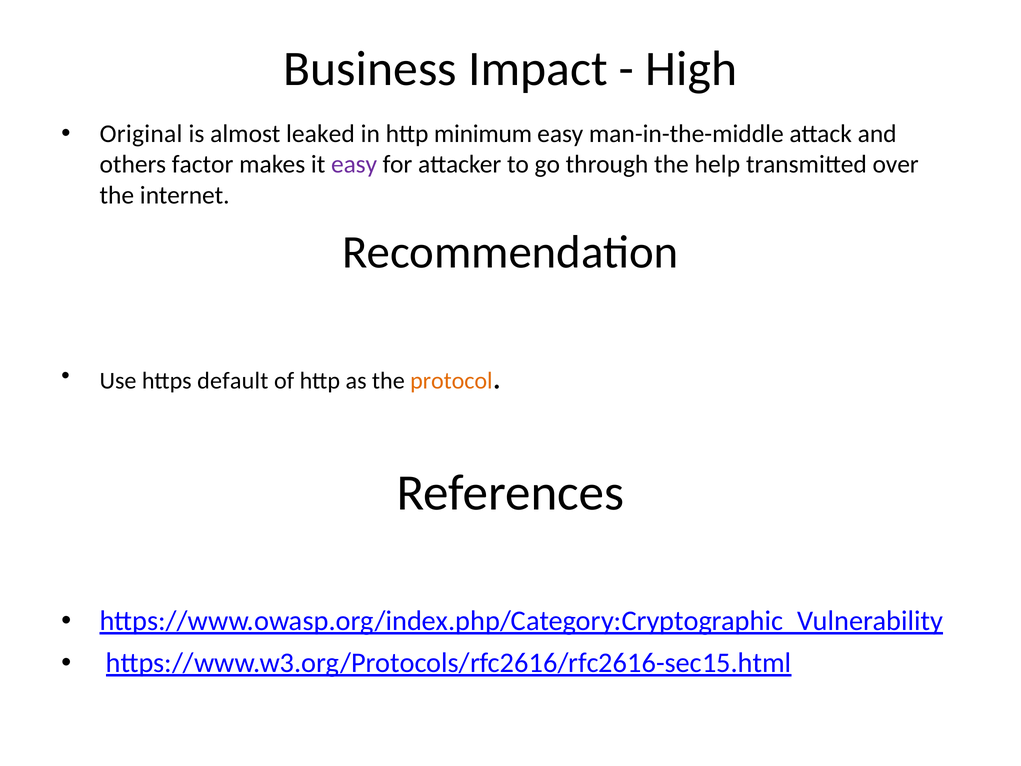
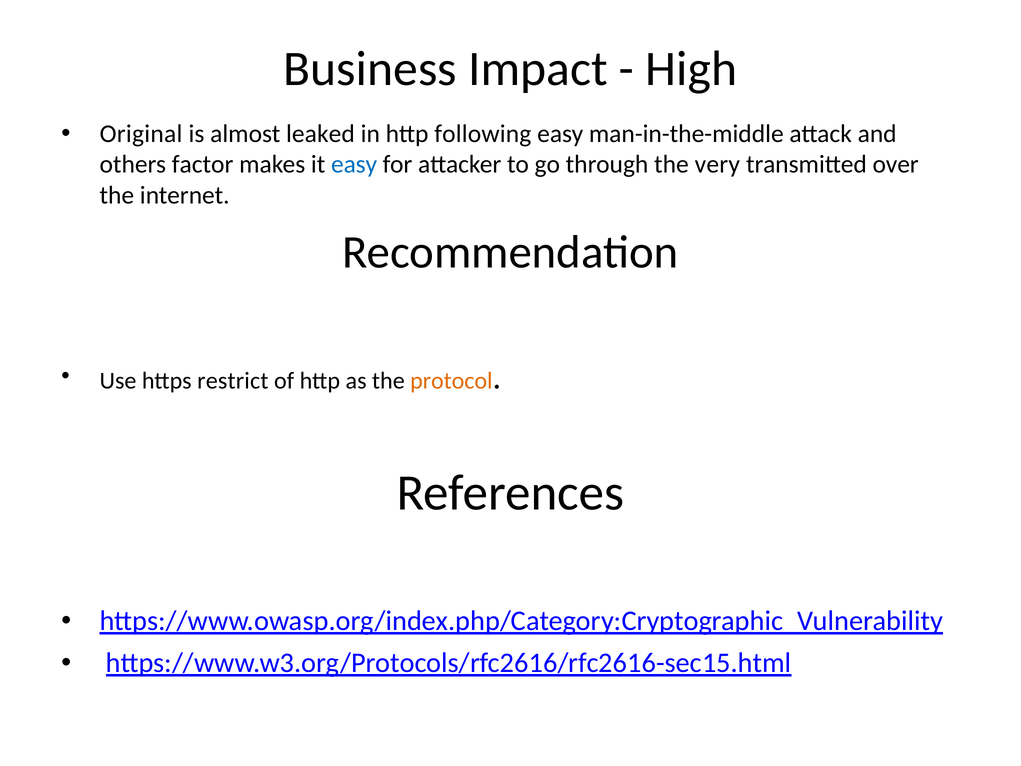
minimum: minimum -> following
easy at (354, 165) colour: purple -> blue
help: help -> very
default: default -> restrict
